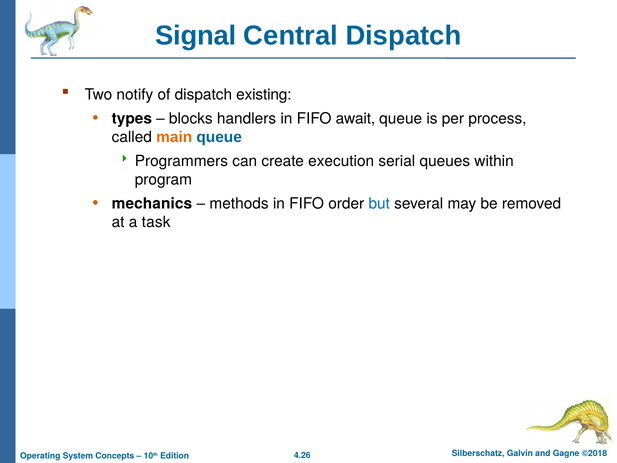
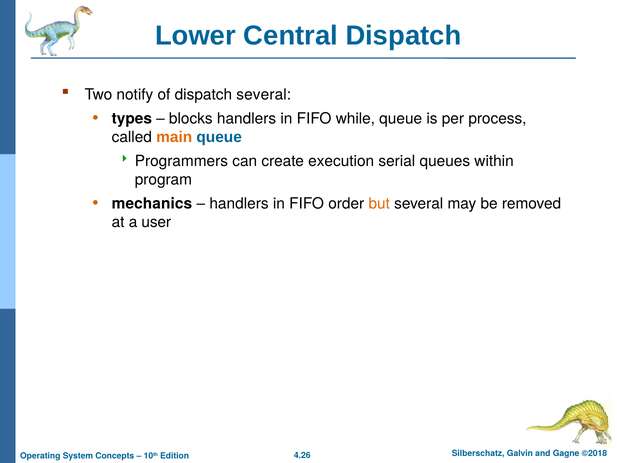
Signal: Signal -> Lower
dispatch existing: existing -> several
await: await -> while
methods at (239, 203): methods -> handlers
but colour: blue -> orange
task: task -> user
